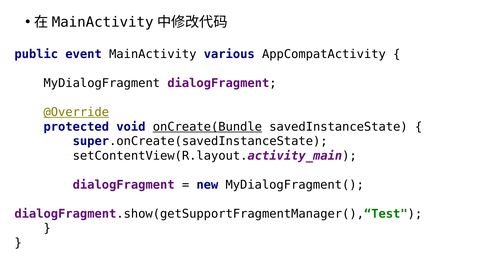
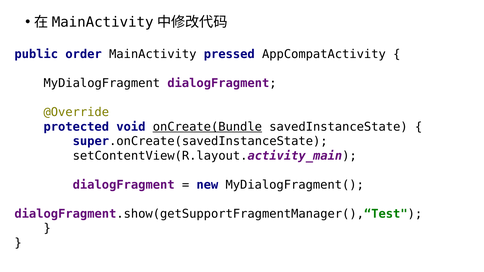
event: event -> order
various: various -> pressed
@Override underline: present -> none
